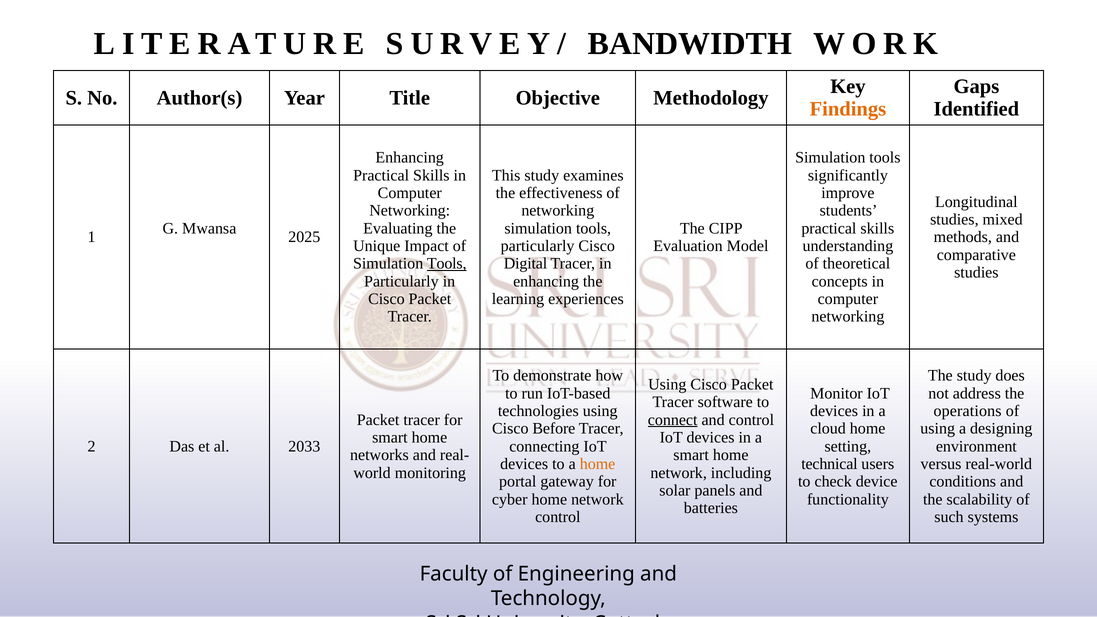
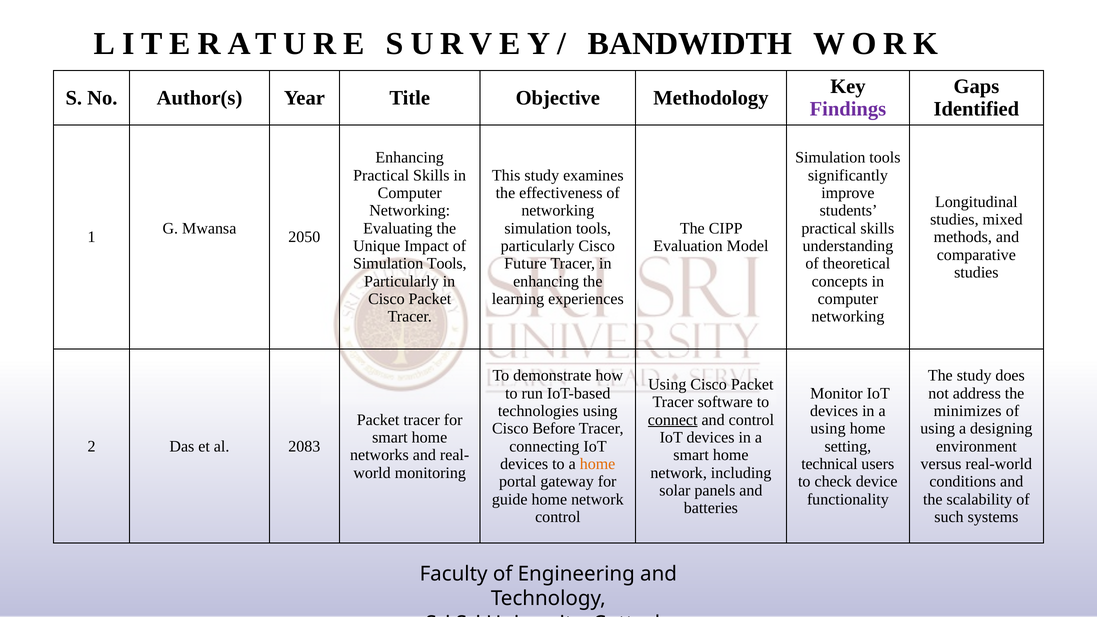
Findings colour: orange -> purple
2025: 2025 -> 2050
Tools at (447, 264) underline: present -> none
Digital: Digital -> Future
operations: operations -> minimizes
cloud at (828, 429): cloud -> using
2033: 2033 -> 2083
cyber: cyber -> guide
